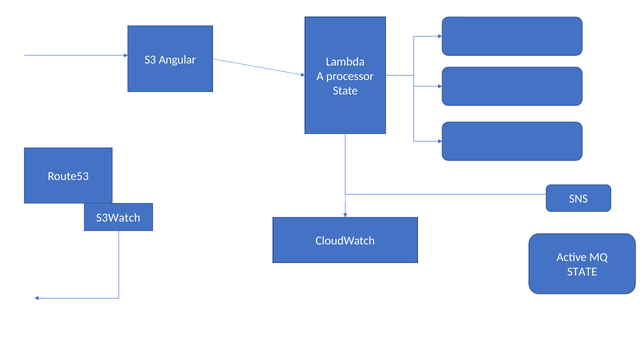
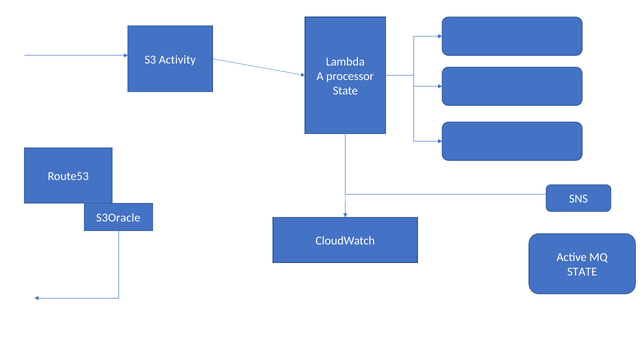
Angular: Angular -> Activity
S3Watch: S3Watch -> S3Oracle
